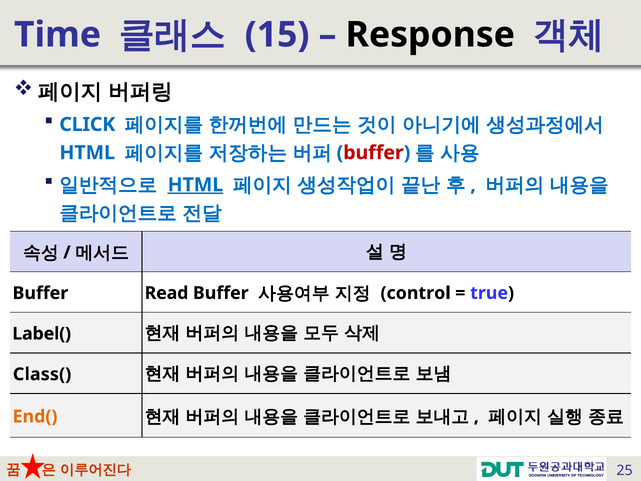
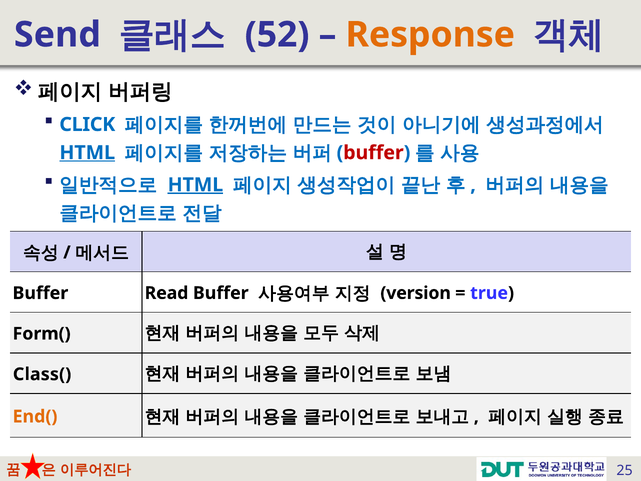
Time: Time -> Send
15: 15 -> 52
Response colour: black -> orange
HTML at (87, 153) underline: none -> present
control: control -> version
Label(: Label( -> Form(
